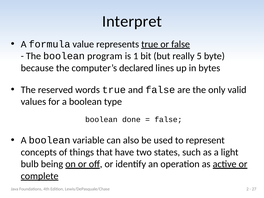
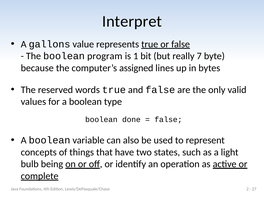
formula: formula -> gallons
5: 5 -> 7
declared: declared -> assigned
